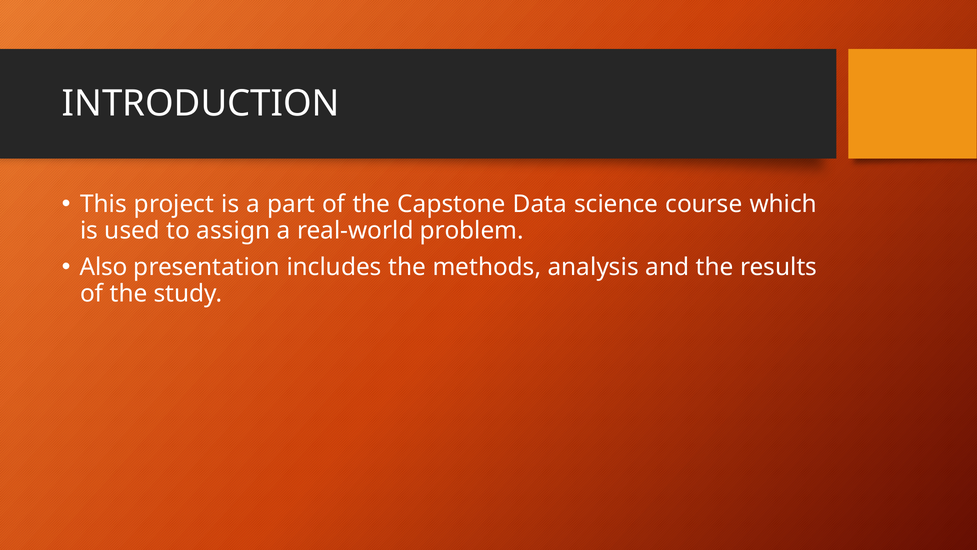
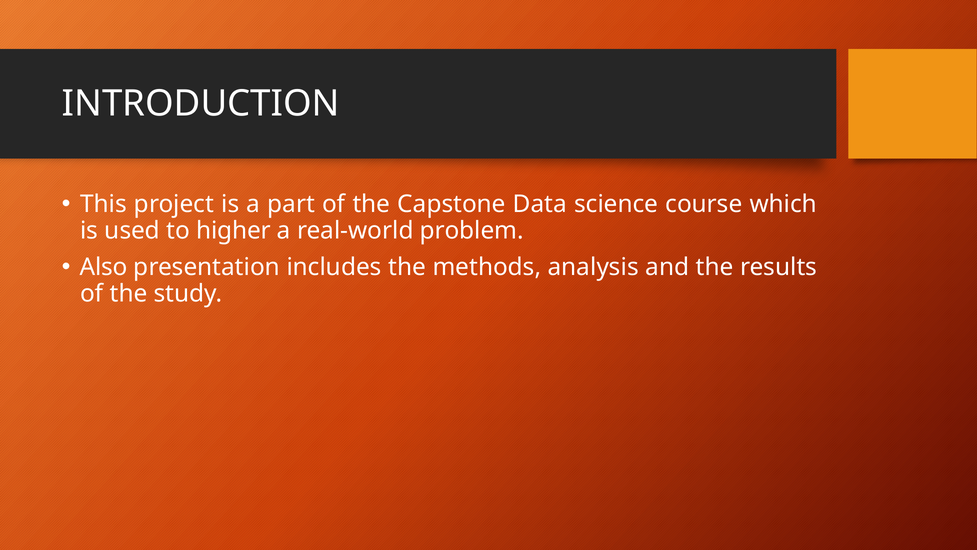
assign: assign -> higher
